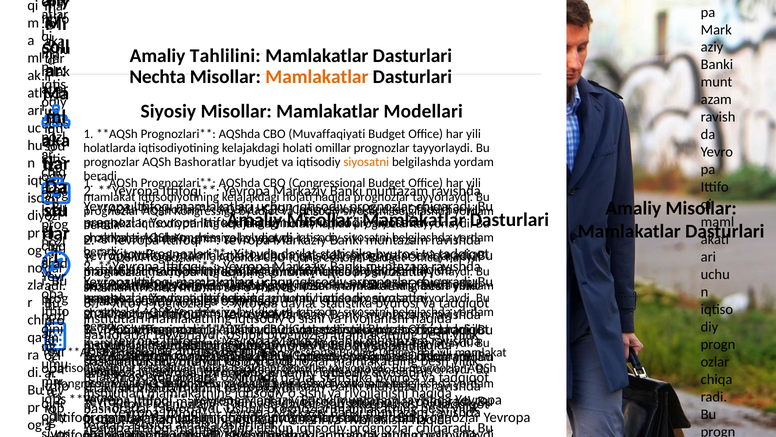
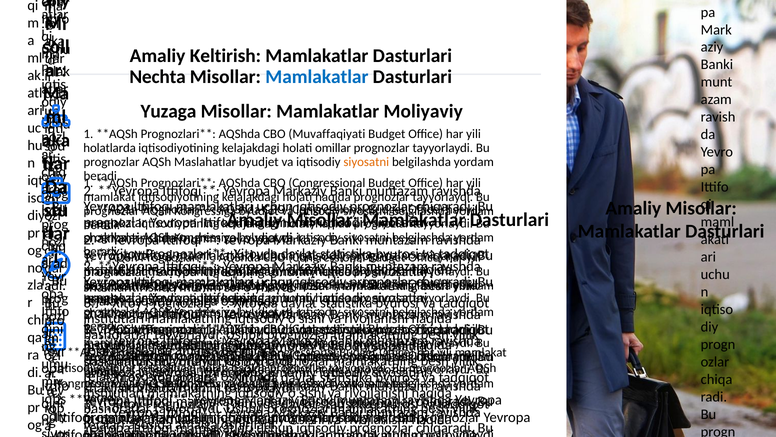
Tahlilini: Tahlilini -> Keltirish
Mamlakatlar at (317, 77) colour: orange -> blue
Siyosiy: Siyosiy -> Yuzaga
Modellari: Modellari -> Moliyaviy
AQSh Bashoratlar: Bashoratlar -> Maslahatlar
